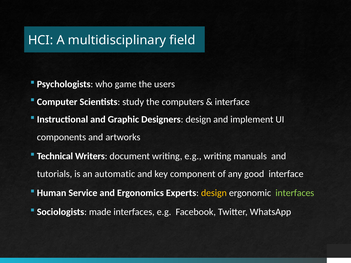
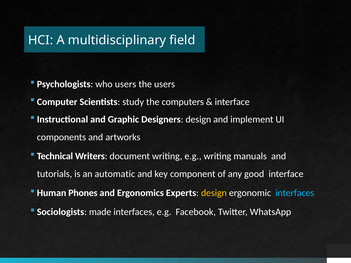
who game: game -> users
Service: Service -> Phones
interfaces at (295, 193) colour: light green -> light blue
